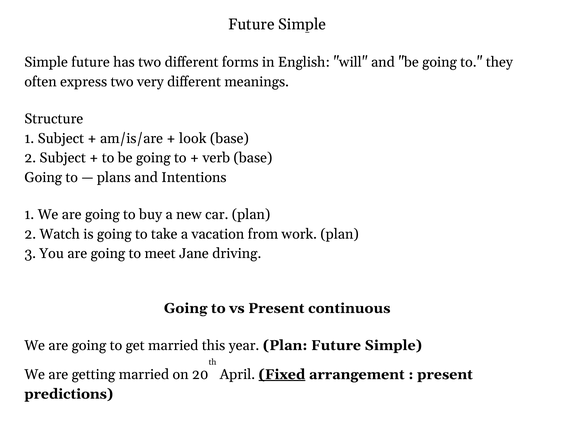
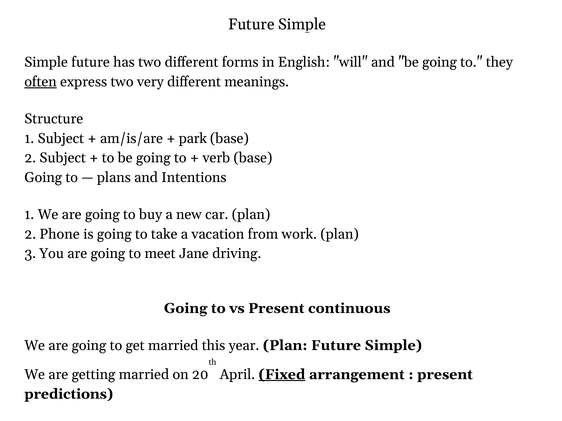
often underline: none -> present
look: look -> park
Watch: Watch -> Phone
